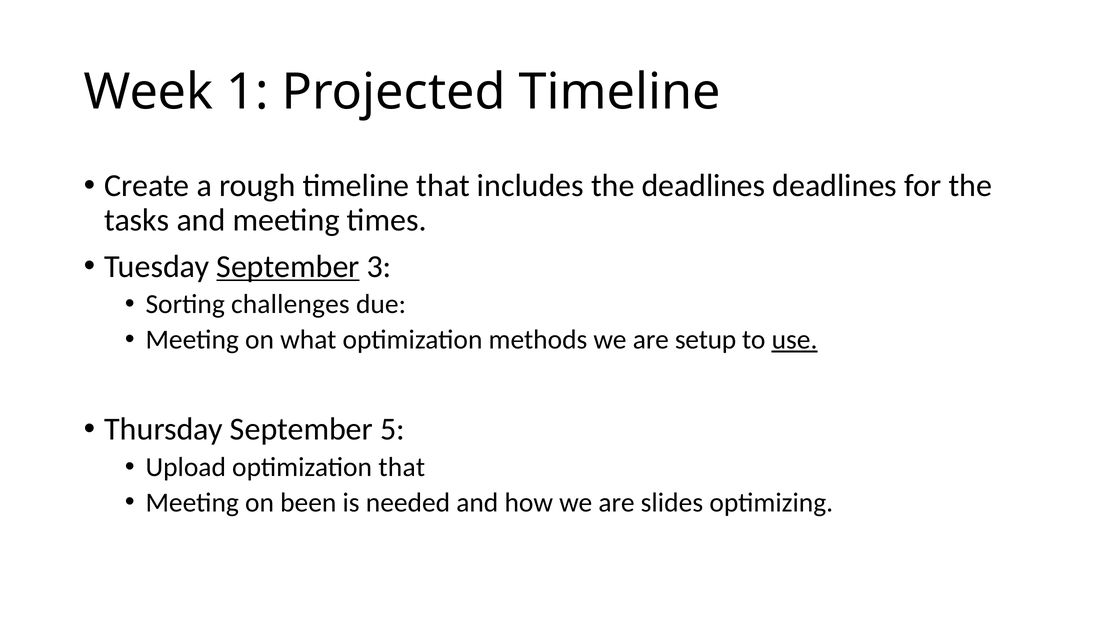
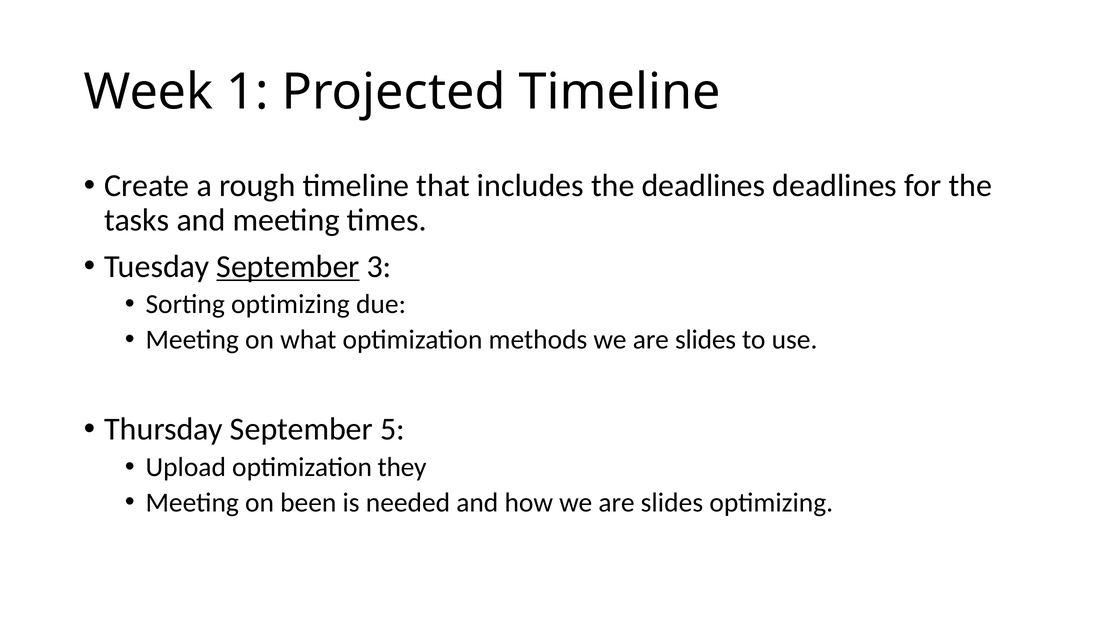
Sorting challenges: challenges -> optimizing
methods we are setup: setup -> slides
use underline: present -> none
optimization that: that -> they
